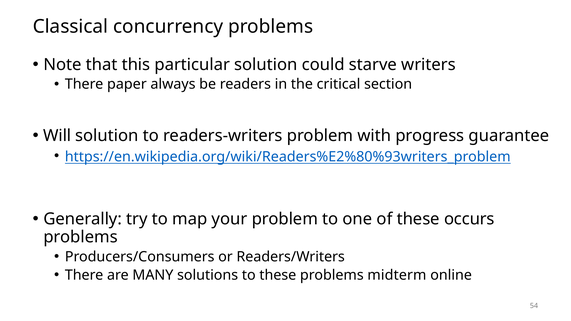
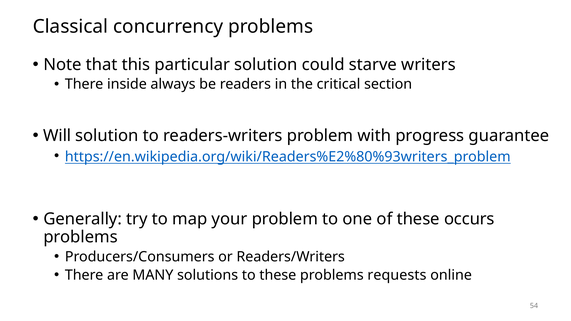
paper: paper -> inside
midterm: midterm -> requests
